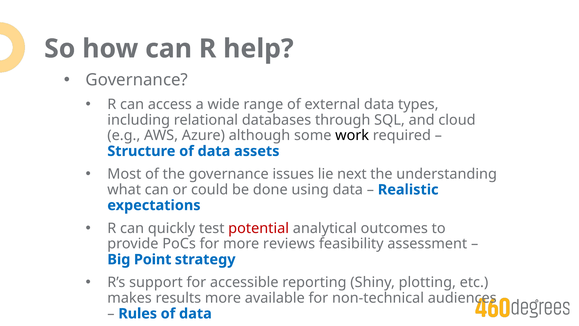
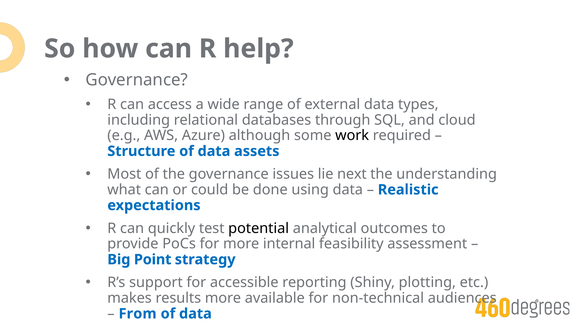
potential colour: red -> black
reviews: reviews -> internal
Rules: Rules -> From
